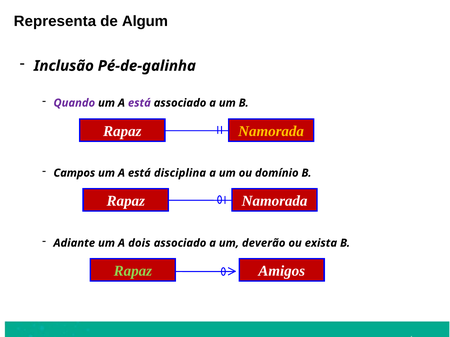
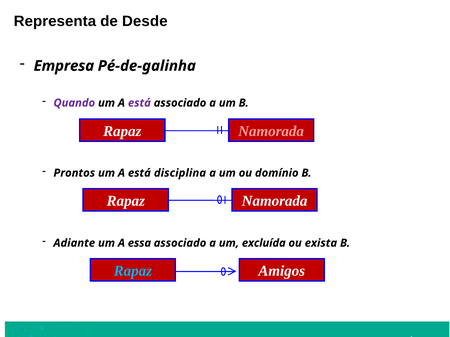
Algum: Algum -> Desde
Inclusão: Inclusão -> Empresa
Namorada at (271, 131) colour: yellow -> pink
Campos: Campos -> Prontos
dois: dois -> essa
deverão: deverão -> excluída
Rapaz at (133, 271) colour: light green -> light blue
